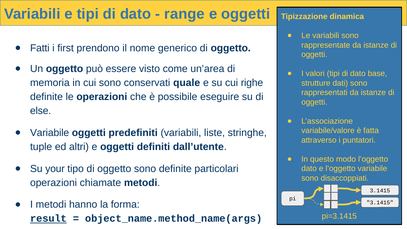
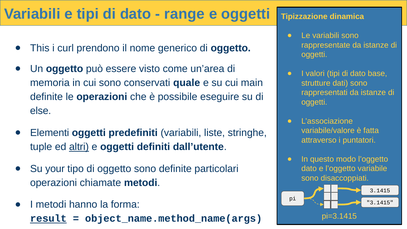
Fatti: Fatti -> This
first: first -> curl
righe: righe -> main
Variabile at (50, 133): Variabile -> Elementi
altri underline: none -> present
